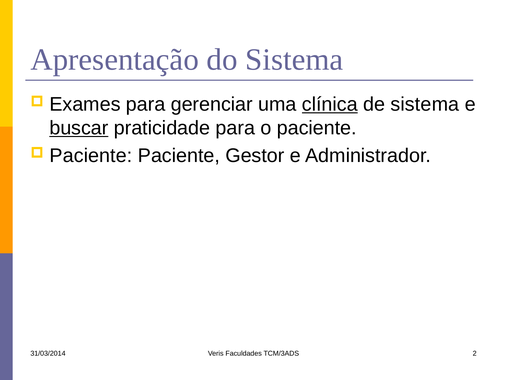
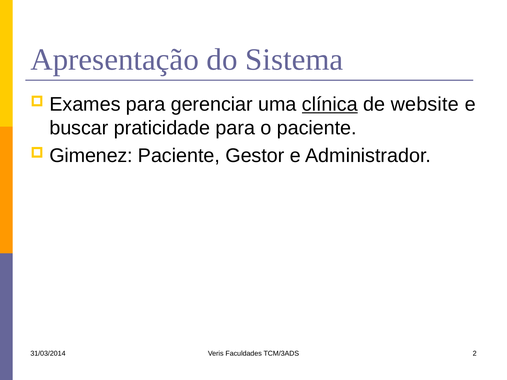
de sistema: sistema -> website
buscar underline: present -> none
Paciente at (91, 156): Paciente -> Gimenez
